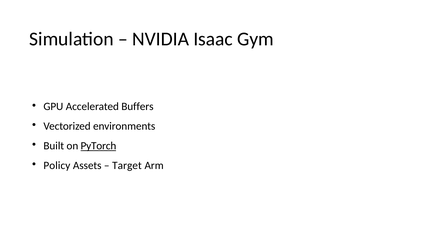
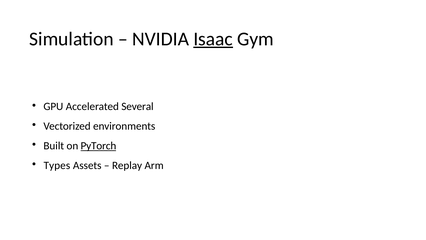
Isaac underline: none -> present
Buffers: Buffers -> Several
Policy: Policy -> Types
Target: Target -> Replay
